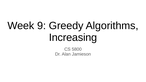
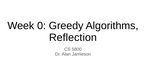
9: 9 -> 0
Increasing: Increasing -> Reflection
